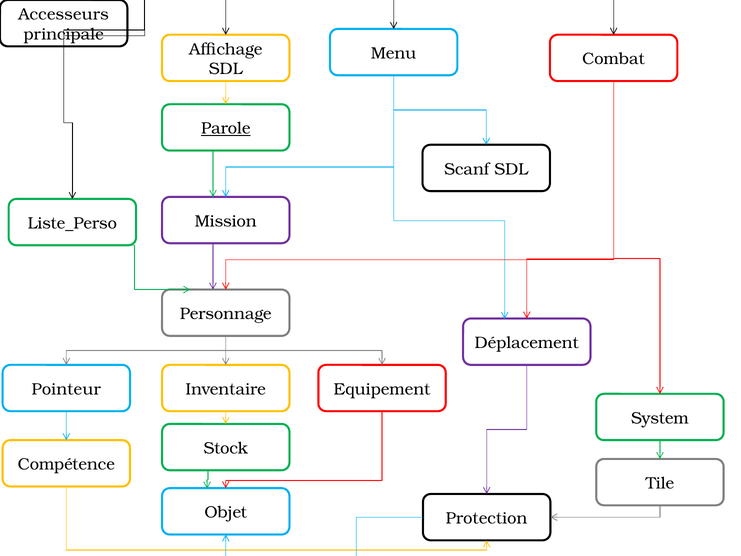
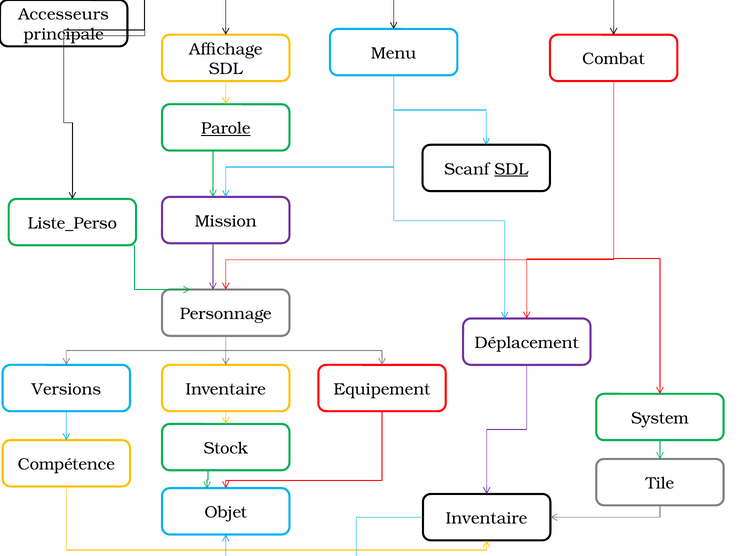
SDL at (511, 169) underline: none -> present
Pointeur: Pointeur -> Versions
Protection at (487, 518): Protection -> Inventaire
